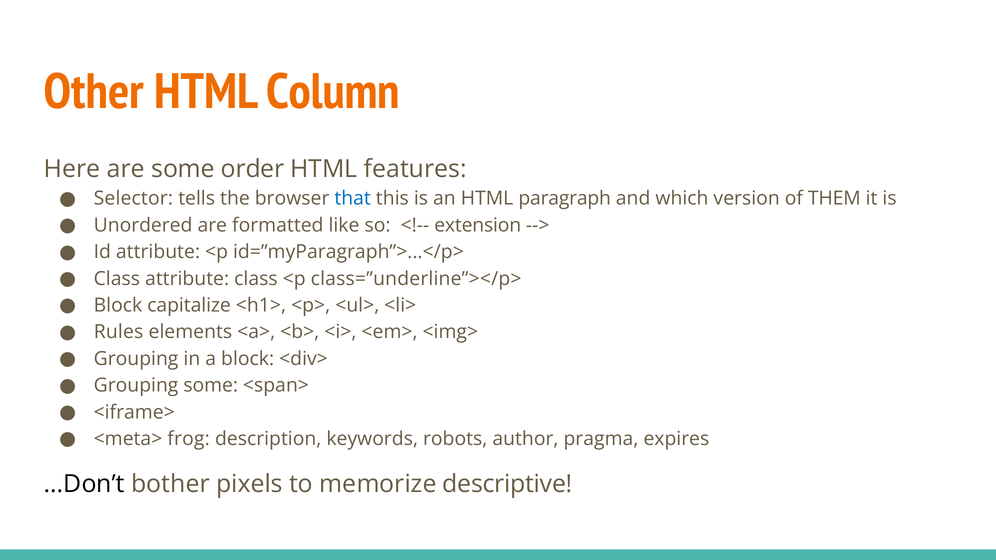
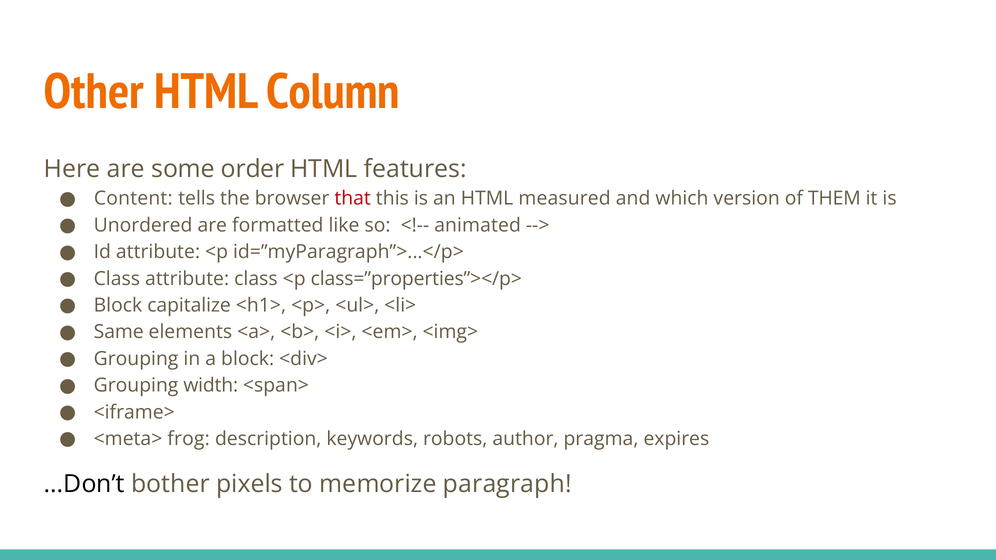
Selector: Selector -> Content
that colour: blue -> red
paragraph: paragraph -> measured
extension: extension -> animated
class=”underline”></p>: class=”underline”></p> -> class=”properties”></p>
Rules: Rules -> Same
Grouping some: some -> width
descriptive: descriptive -> paragraph
